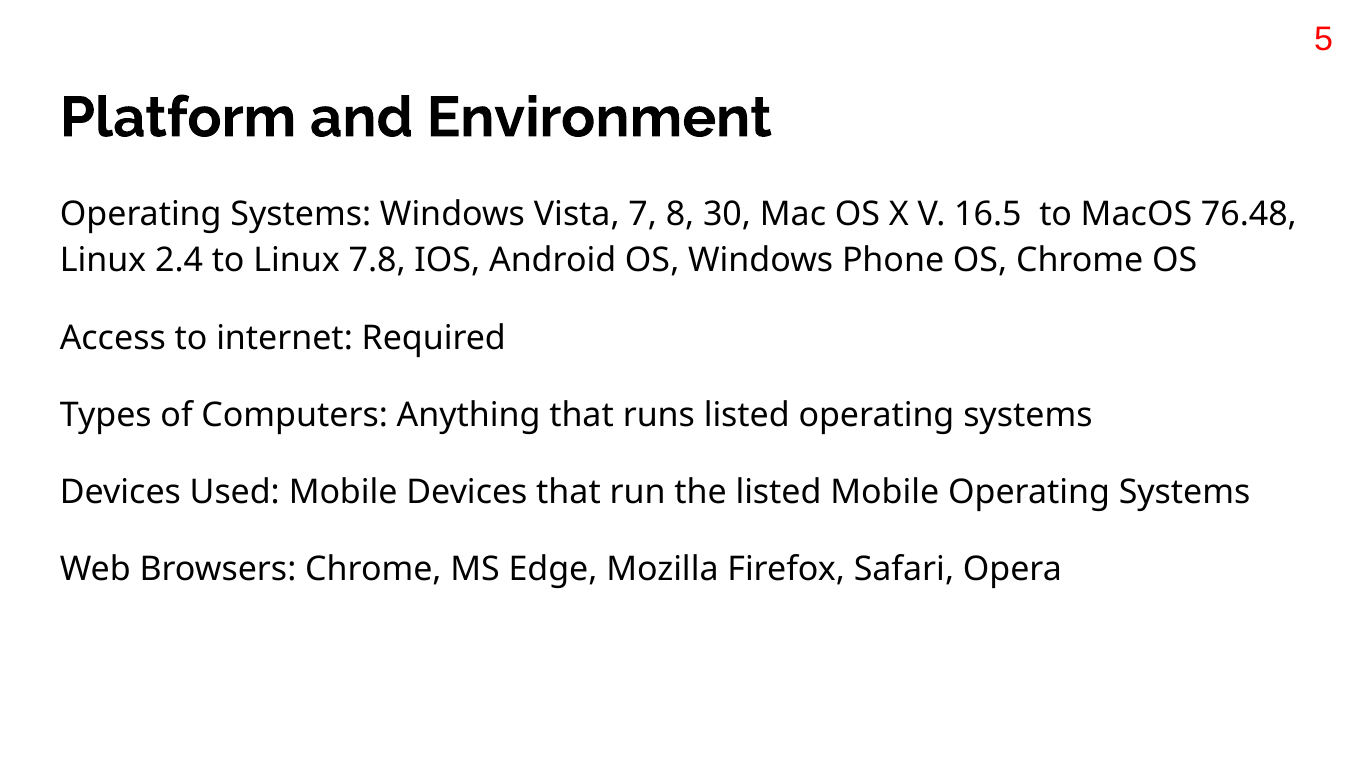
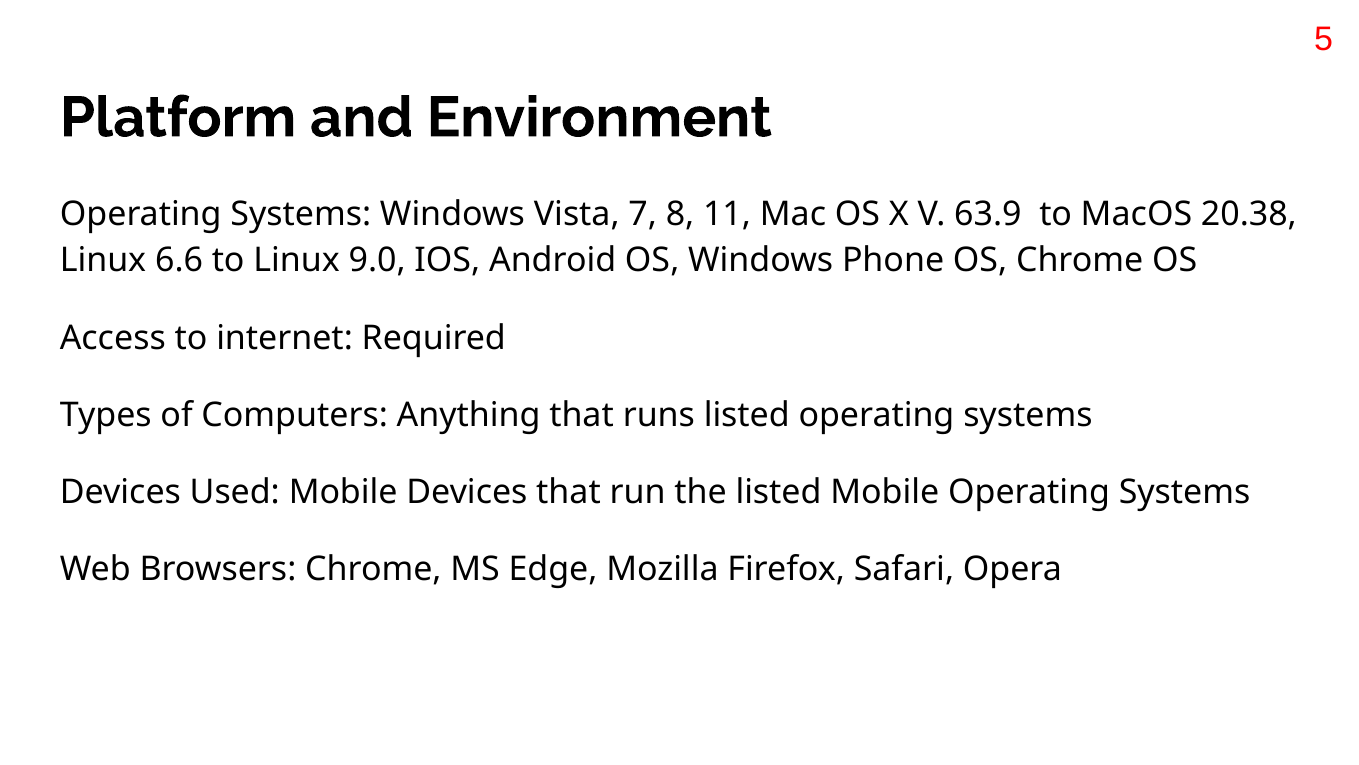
30: 30 -> 11
16.5: 16.5 -> 63.9
76.48: 76.48 -> 20.38
2.4: 2.4 -> 6.6
7.8: 7.8 -> 9.0
